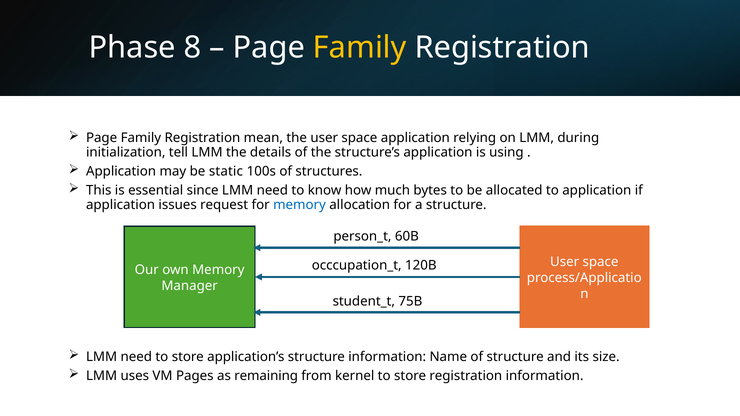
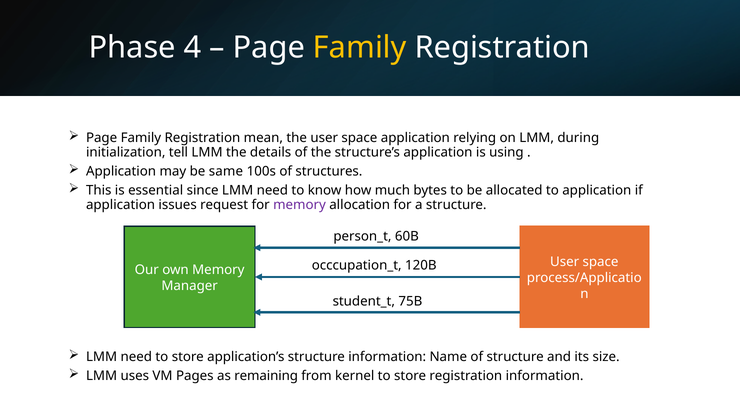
8: 8 -> 4
static: static -> same
memory at (300, 205) colour: blue -> purple
